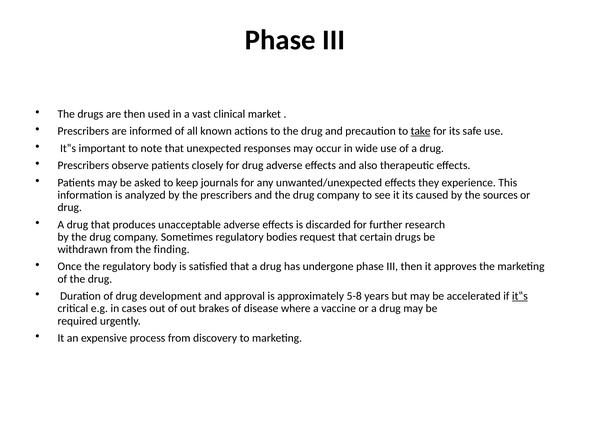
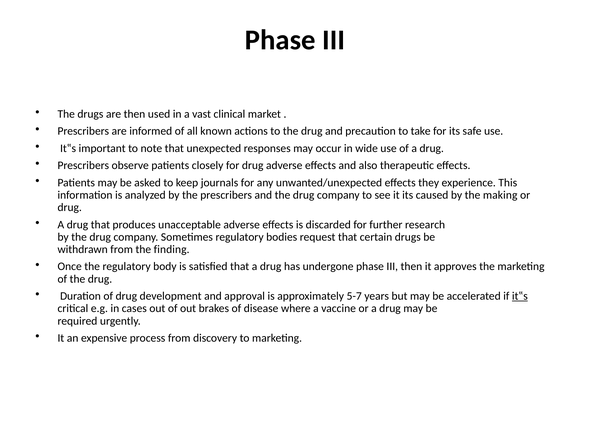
take underline: present -> none
sources: sources -> making
5-8: 5-8 -> 5-7
